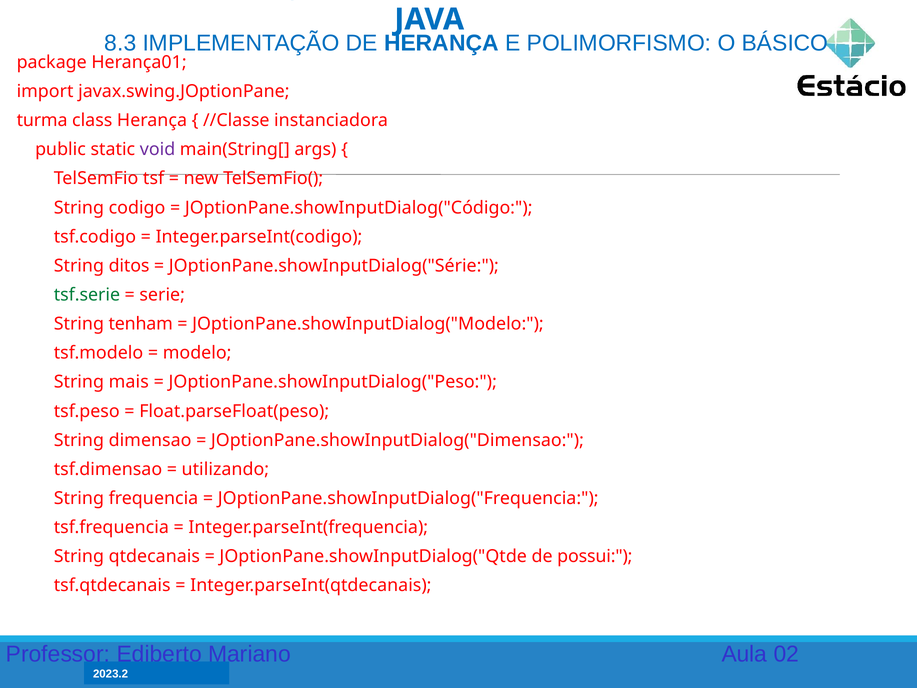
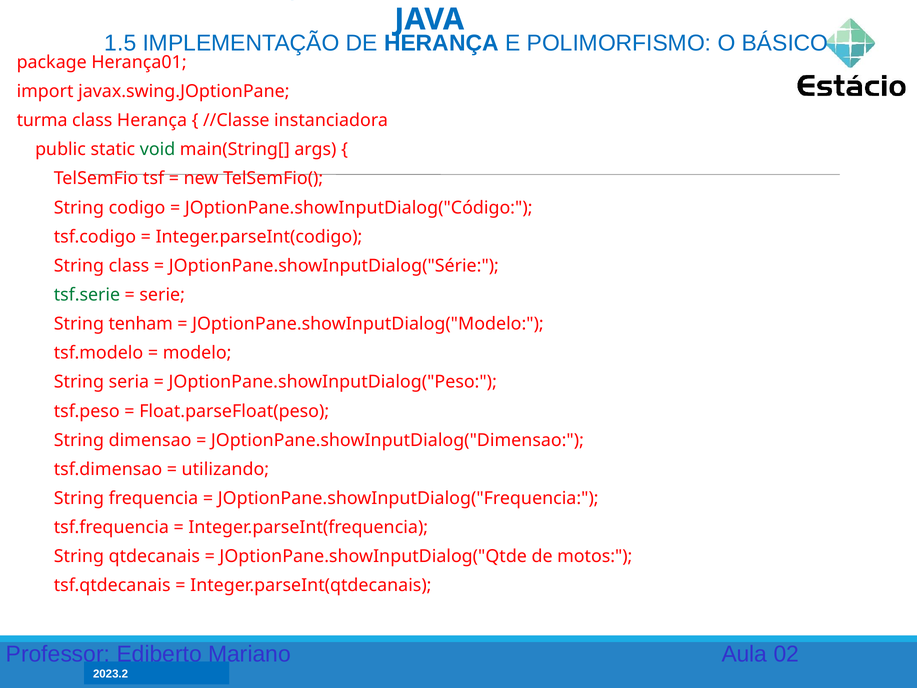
8.3: 8.3 -> 1.5
void colour: purple -> green
String ditos: ditos -> class
mais: mais -> seria
possui: possui -> motos
